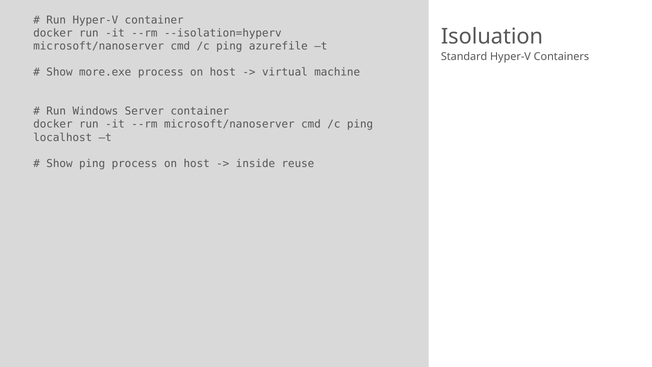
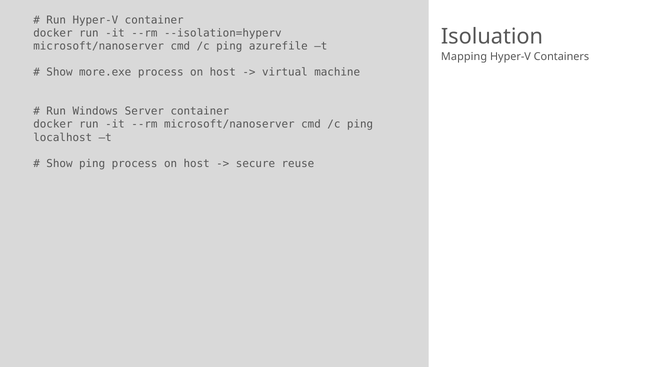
Standard: Standard -> Mapping
inside: inside -> secure
